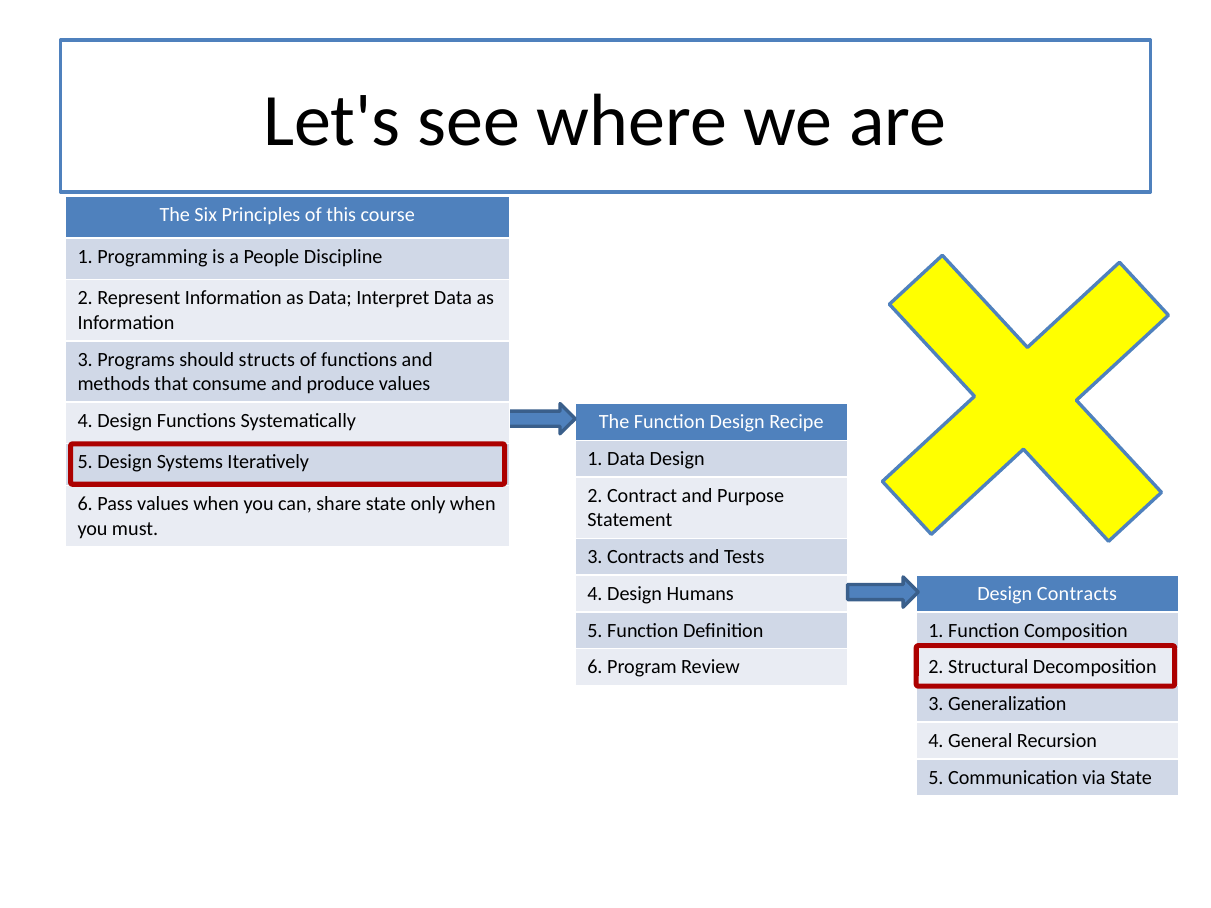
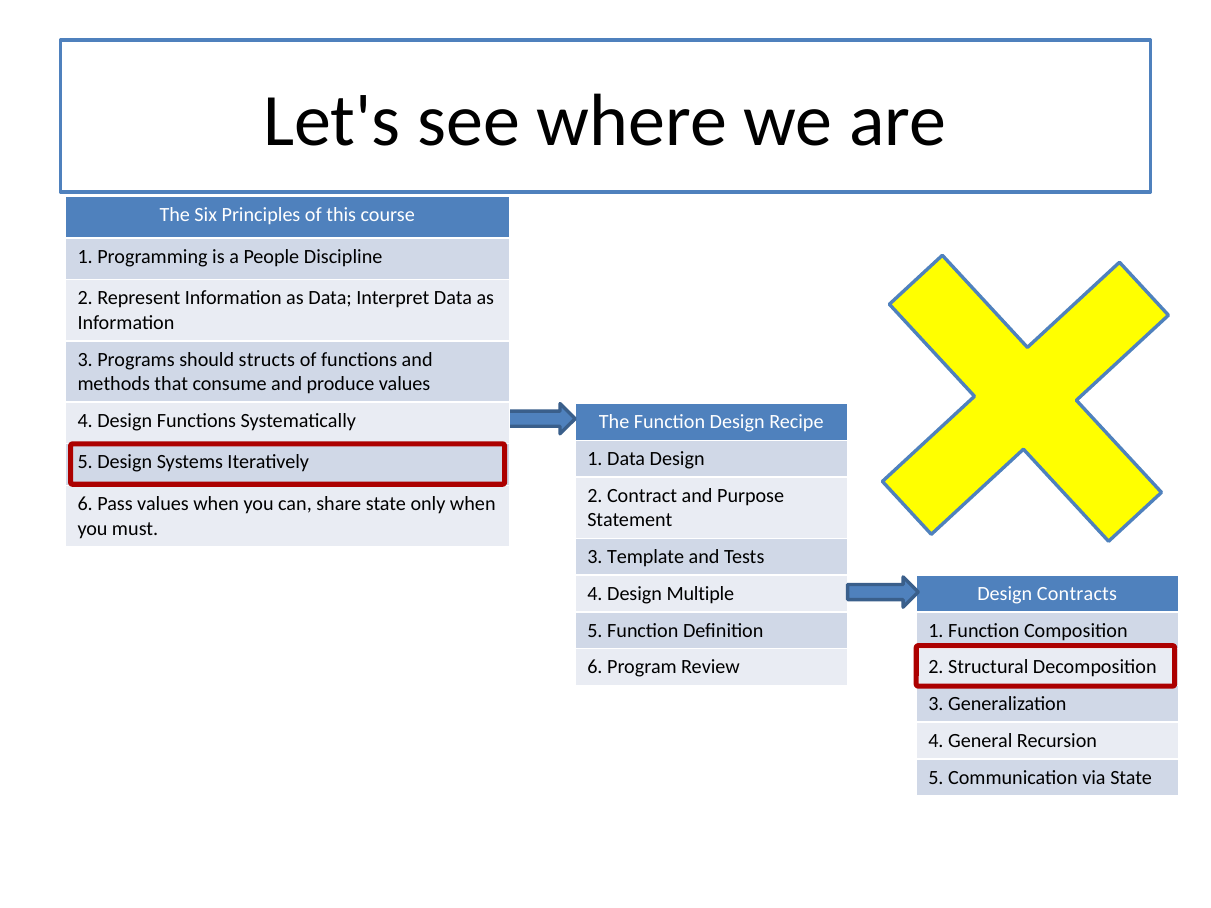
3 Contracts: Contracts -> Template
Humans: Humans -> Multiple
